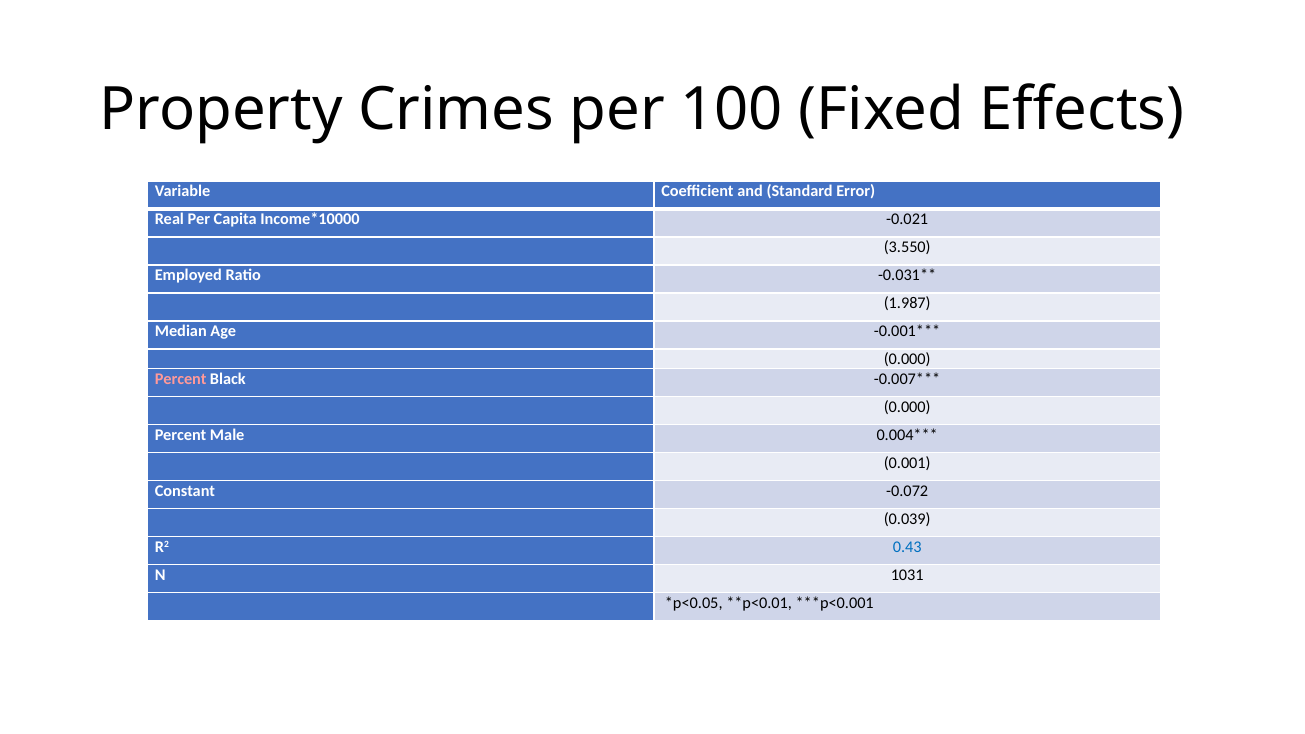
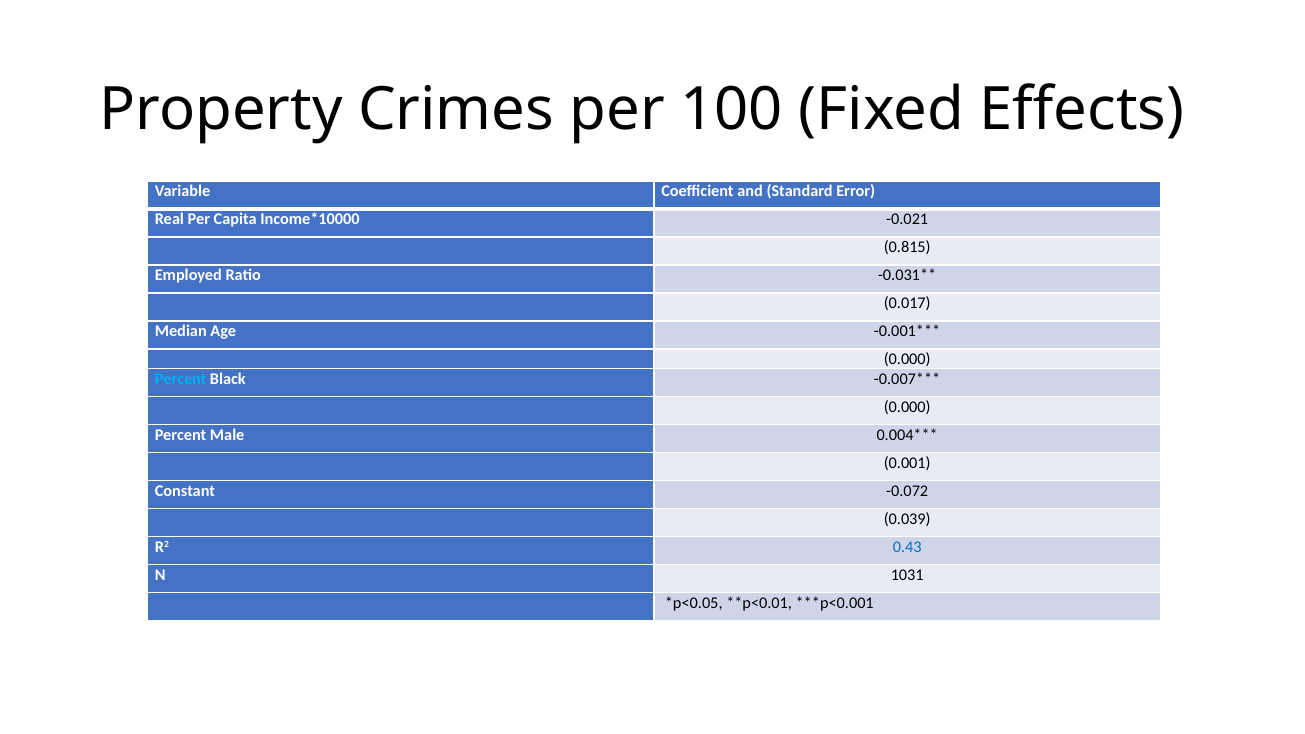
3.550: 3.550 -> 0.815
1.987: 1.987 -> 0.017
Percent at (181, 379) colour: pink -> light blue
